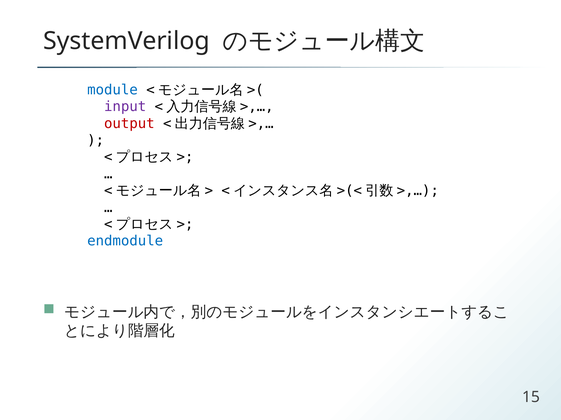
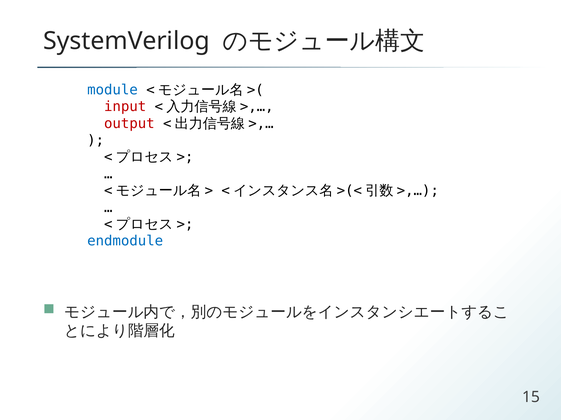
input colour: purple -> red
